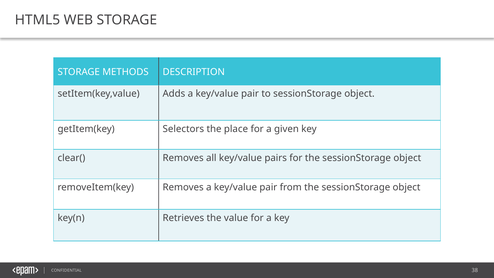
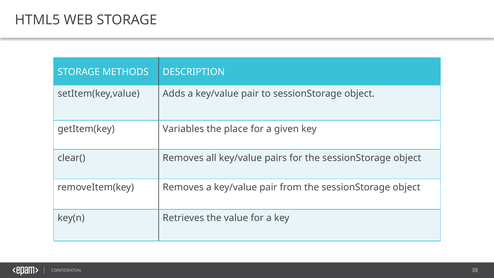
Selectors: Selectors -> Variables
